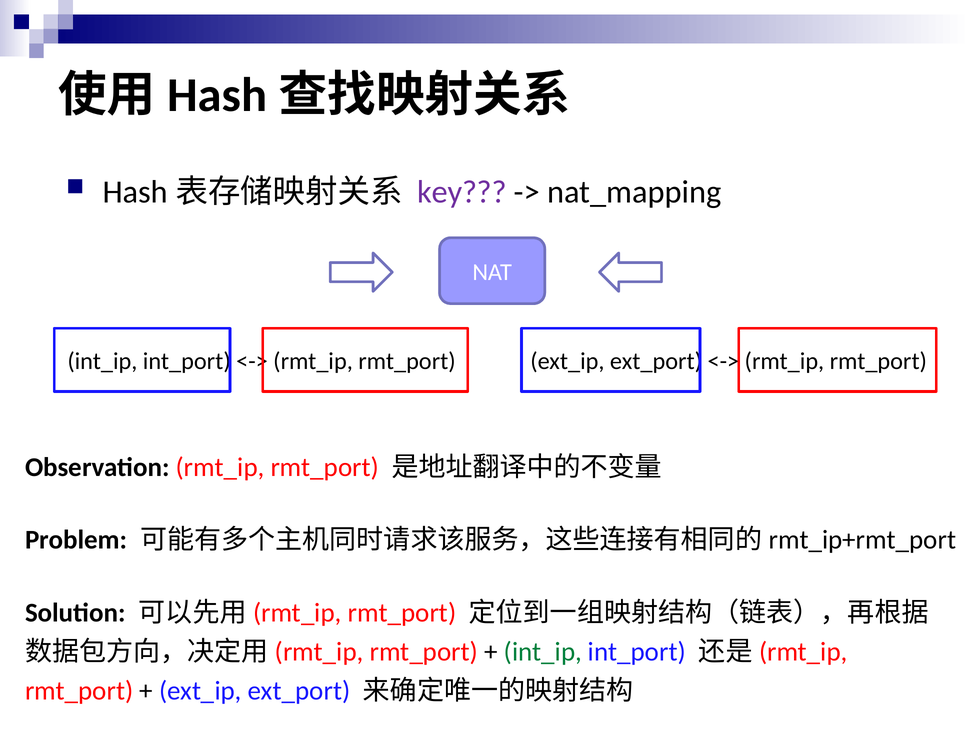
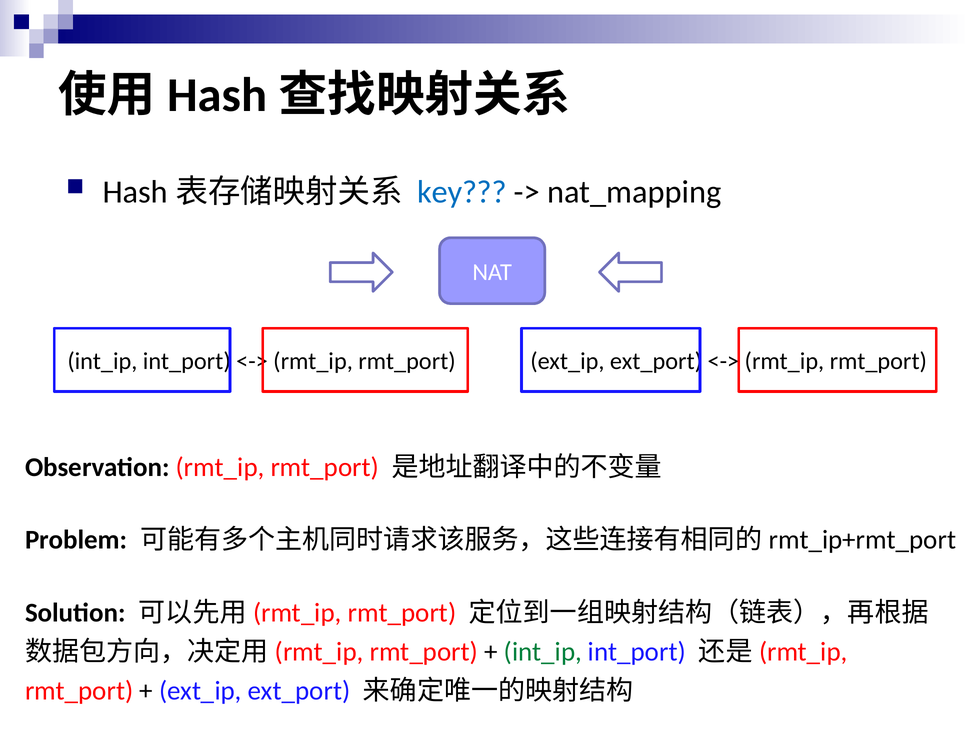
key colour: purple -> blue
